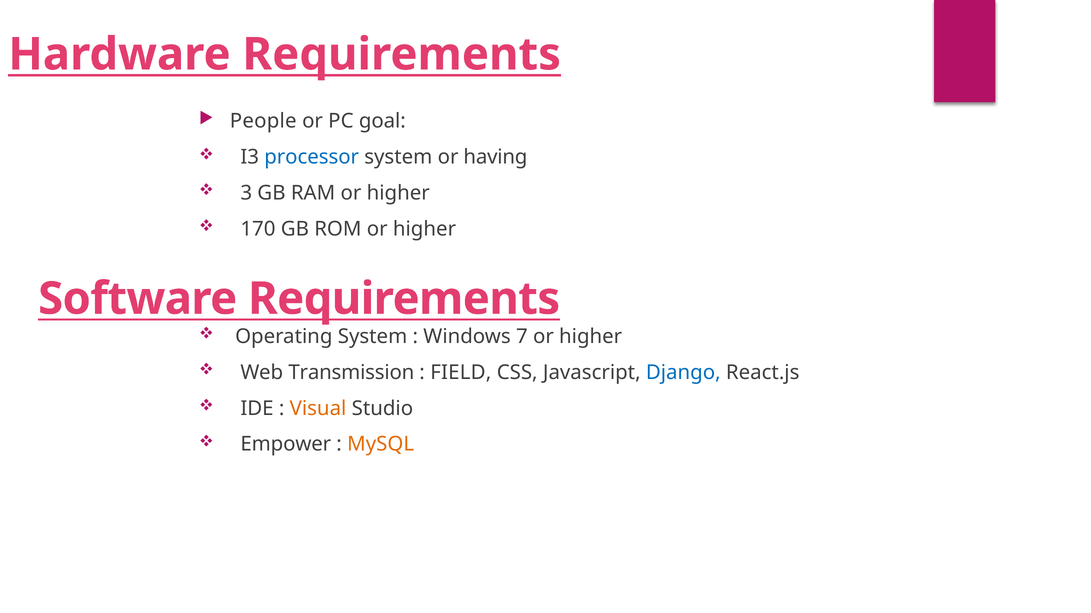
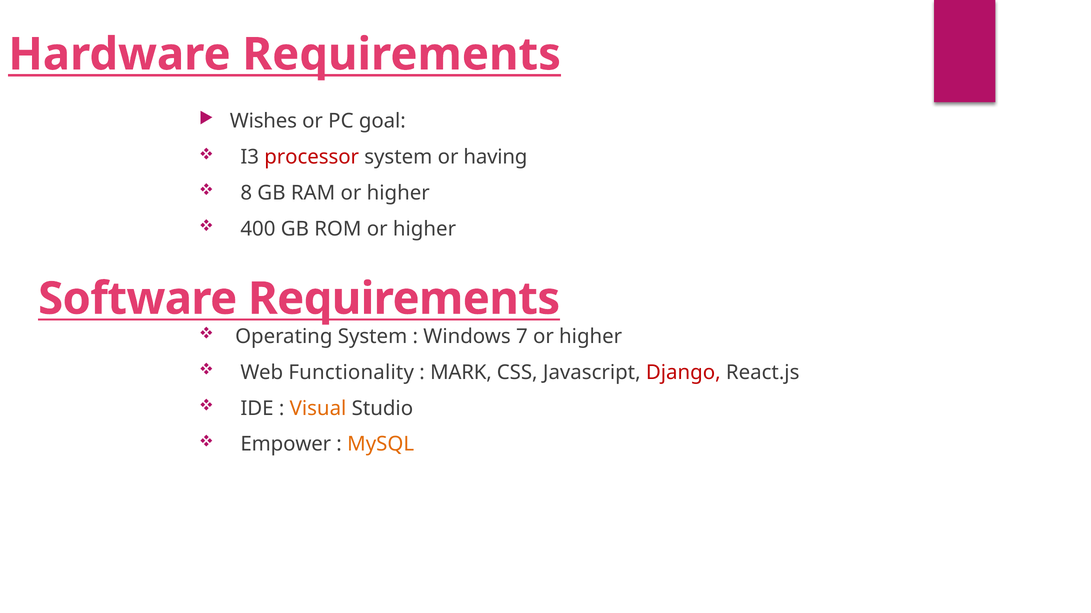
People: People -> Wishes
processor colour: blue -> red
3: 3 -> 8
170: 170 -> 400
Transmission: Transmission -> Functionality
FIELD: FIELD -> MARK
Django colour: blue -> red
